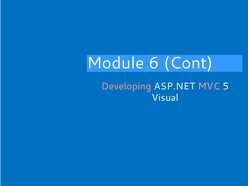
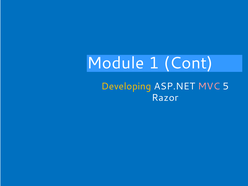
6: 6 -> 1
Developing colour: pink -> yellow
Visual: Visual -> Razor
